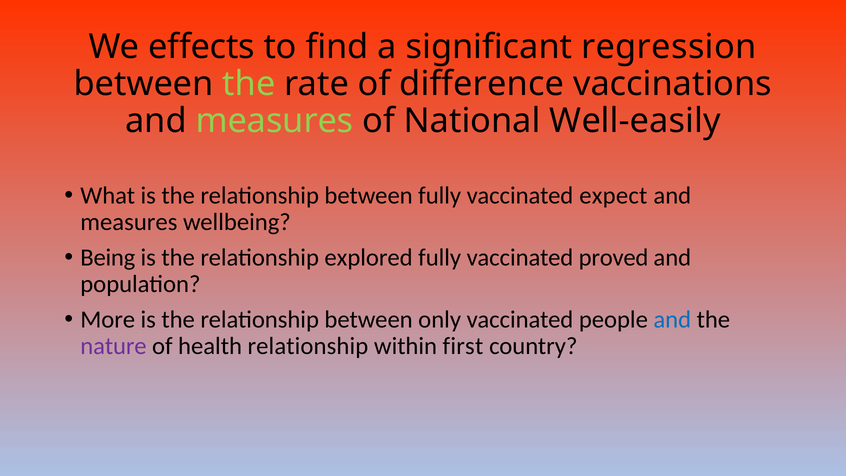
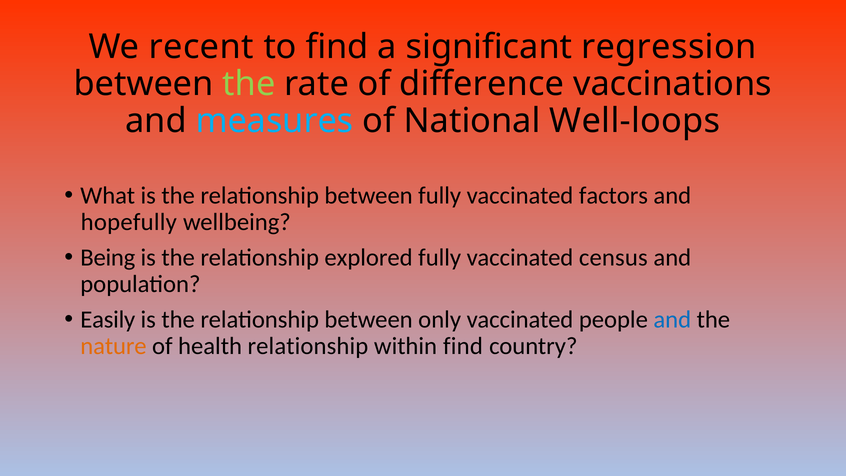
effects: effects -> recent
measures at (275, 121) colour: light green -> light blue
Well-easily: Well-easily -> Well-loops
expect: expect -> factors
measures at (129, 222): measures -> hopefully
proved: proved -> census
More: More -> Easily
nature colour: purple -> orange
within first: first -> find
